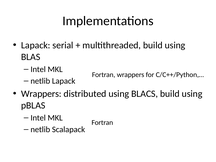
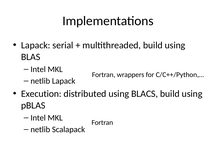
Wrappers at (41, 94): Wrappers -> Execution
